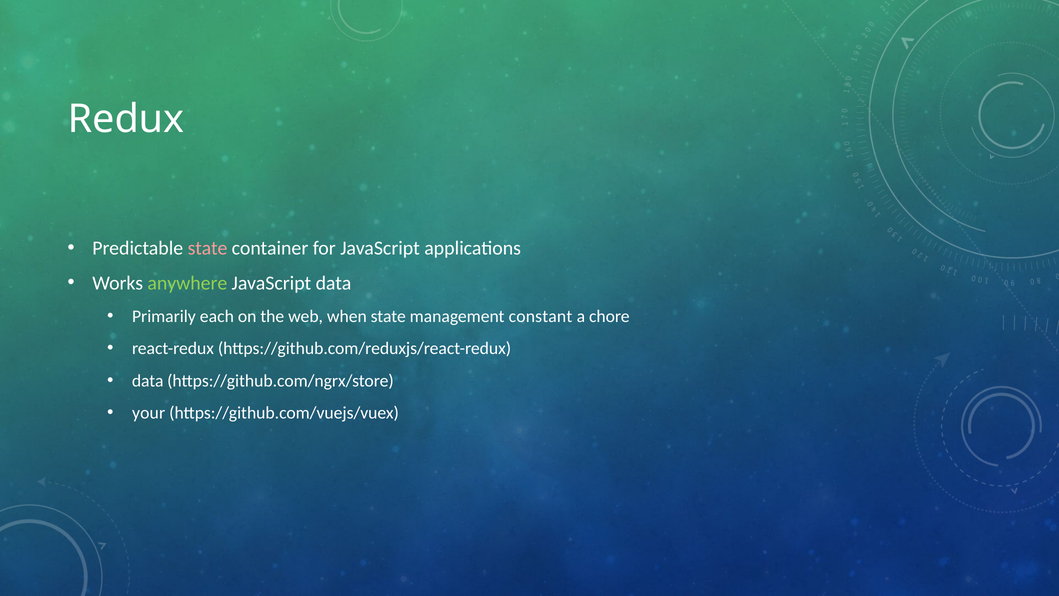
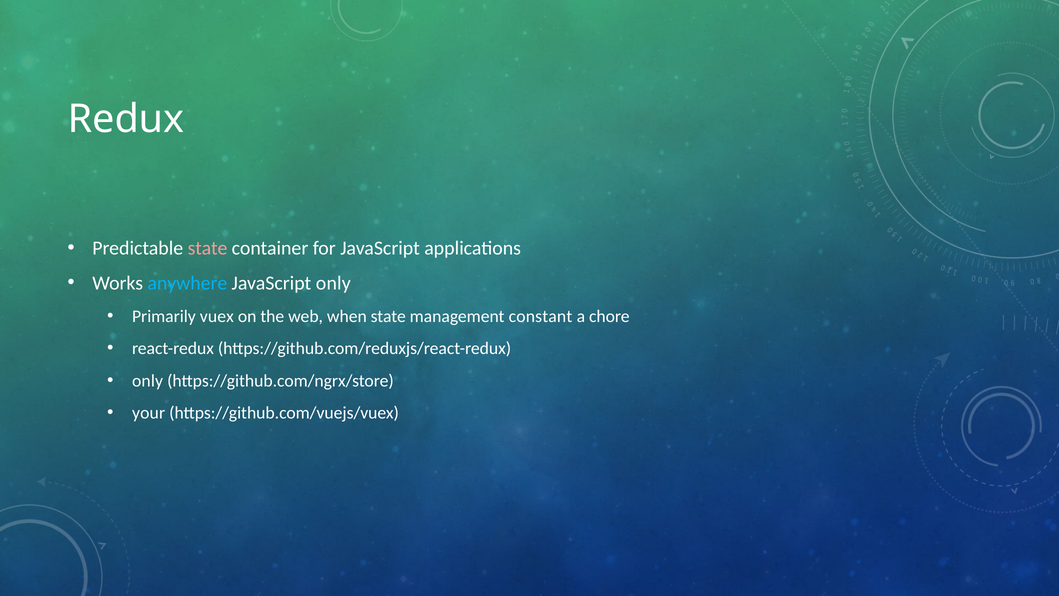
anywhere colour: light green -> light blue
JavaScript data: data -> only
each: each -> vuex
data at (148, 381): data -> only
